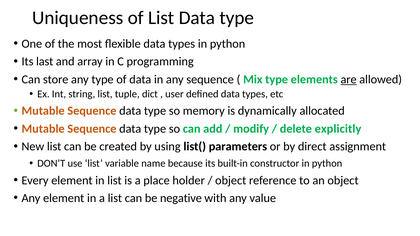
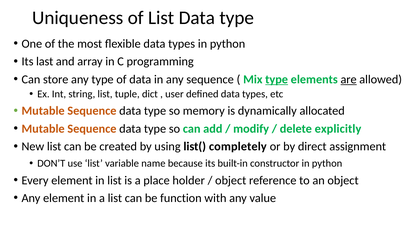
type at (277, 80) underline: none -> present
parameters: parameters -> completely
negative: negative -> function
